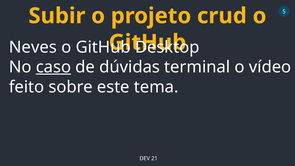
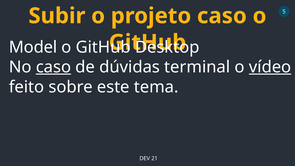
projeto crud: crud -> caso
Neves: Neves -> Model
vídeo underline: none -> present
